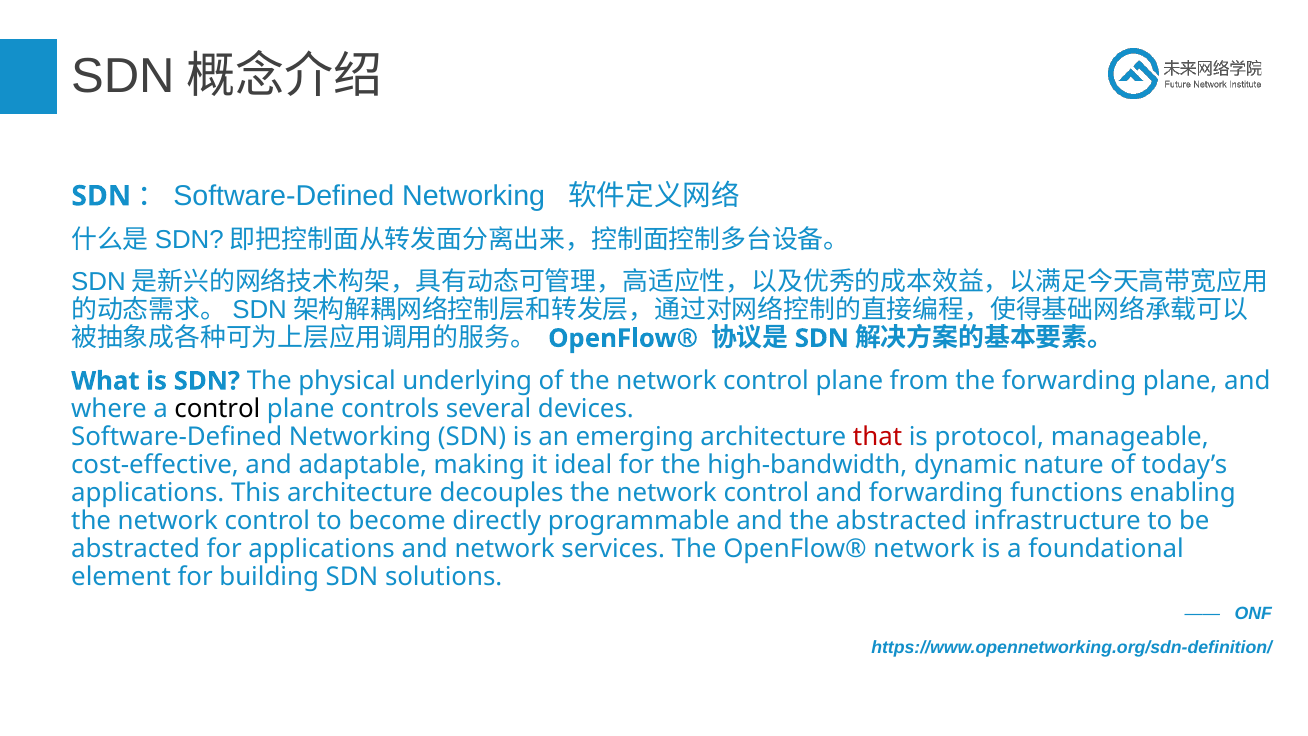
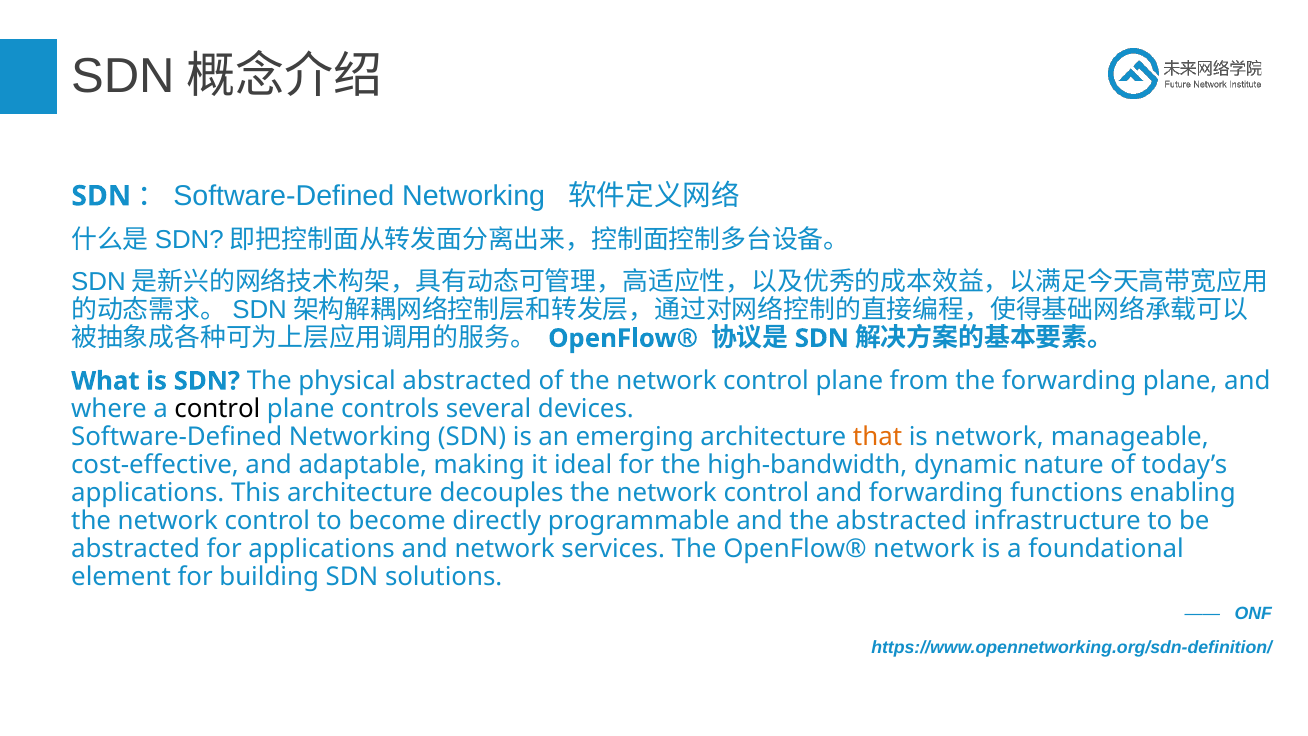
physical underlying: underlying -> abstracted
that colour: red -> orange
is protocol: protocol -> network
